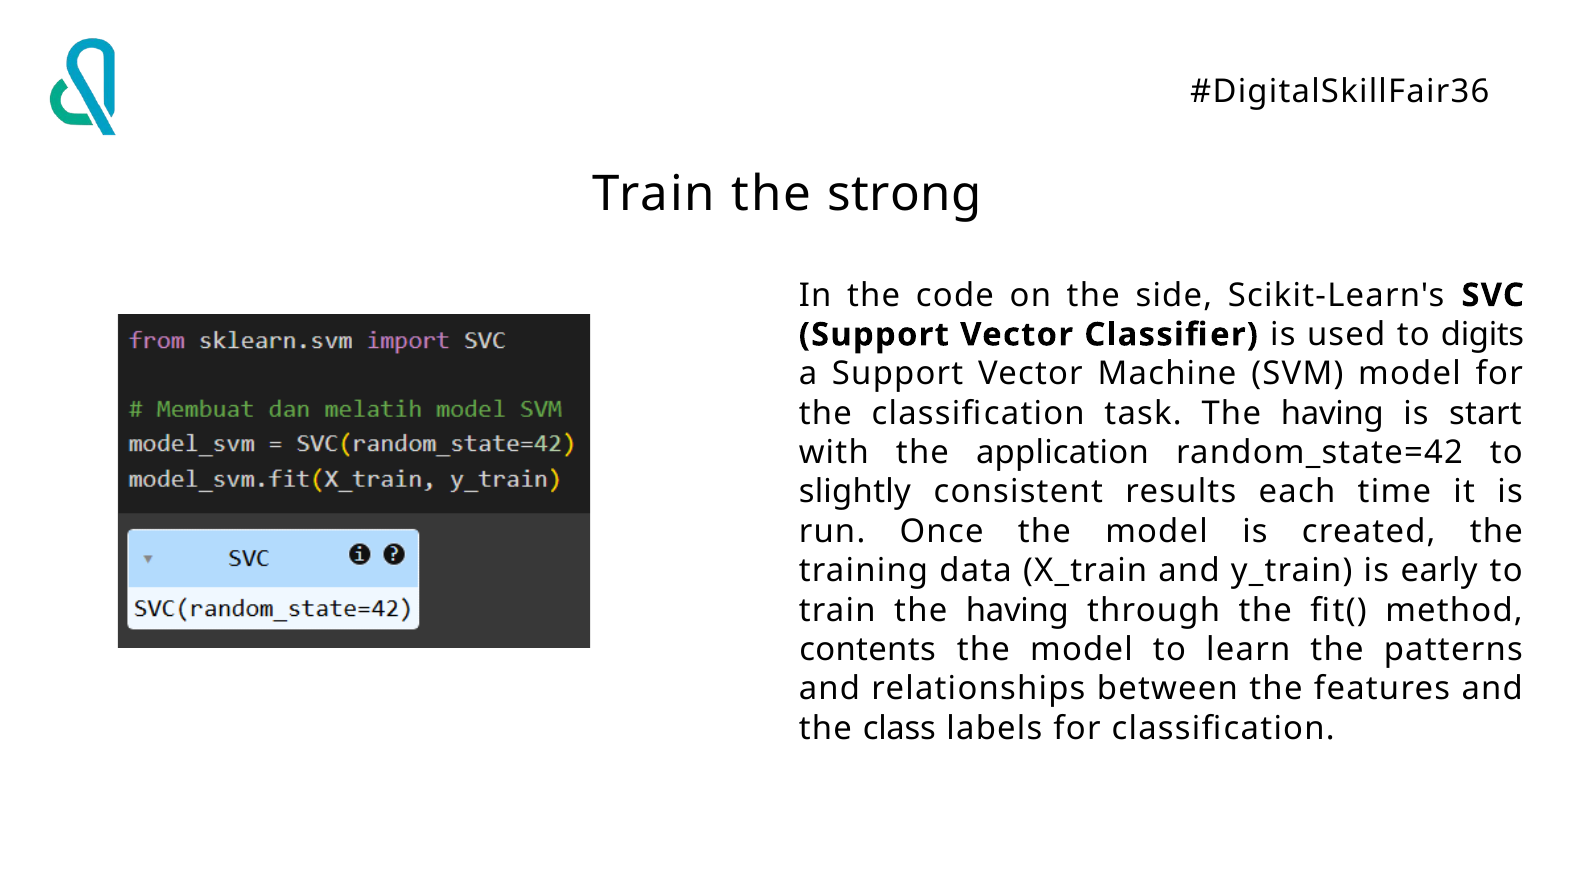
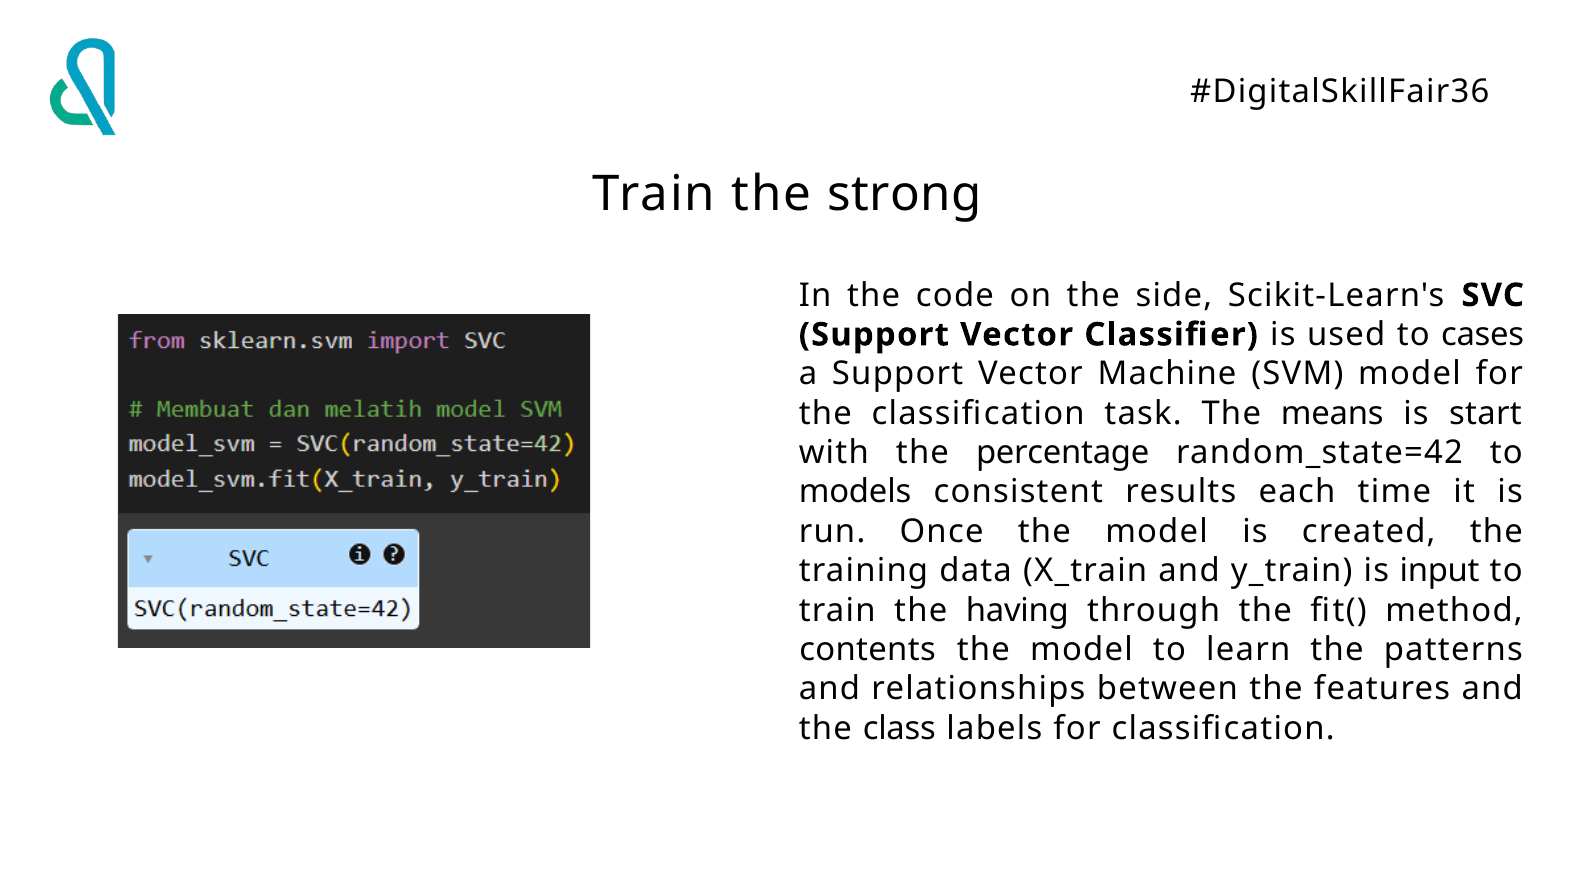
digits: digits -> cases
task The having: having -> means
application: application -> percentage
slightly: slightly -> models
early: early -> input
